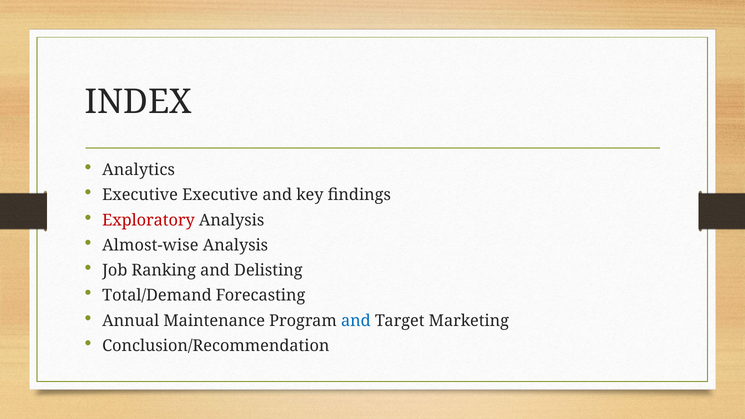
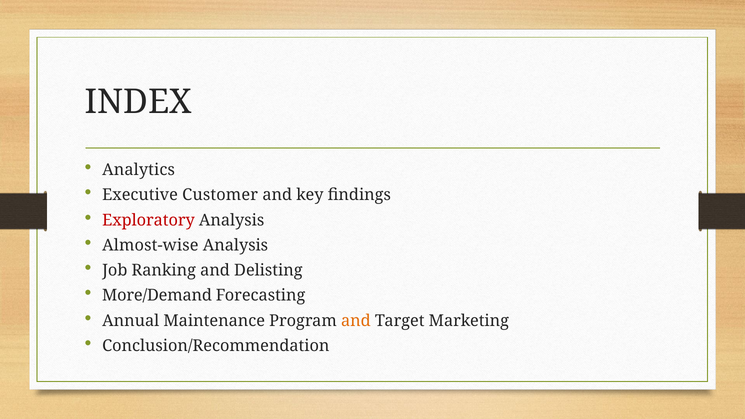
Executive Executive: Executive -> Customer
Total/Demand: Total/Demand -> More/Demand
and at (356, 321) colour: blue -> orange
